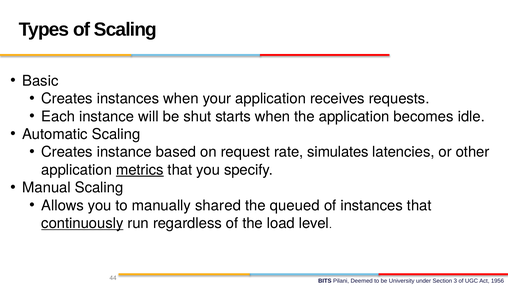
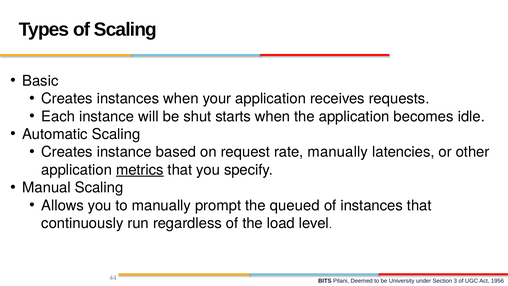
rate simulates: simulates -> manually
shared: shared -> prompt
continuously underline: present -> none
